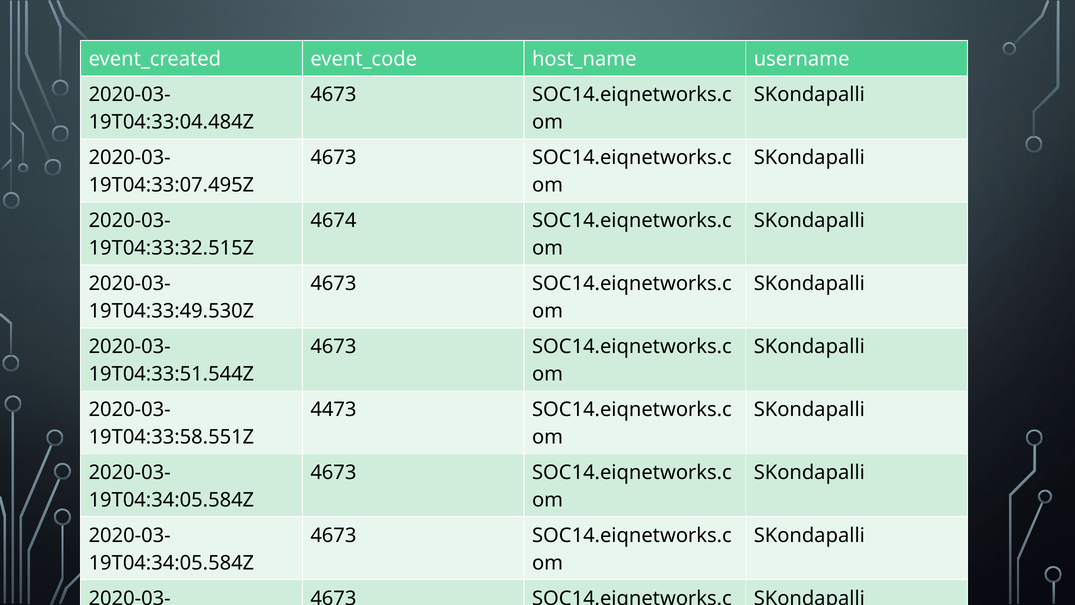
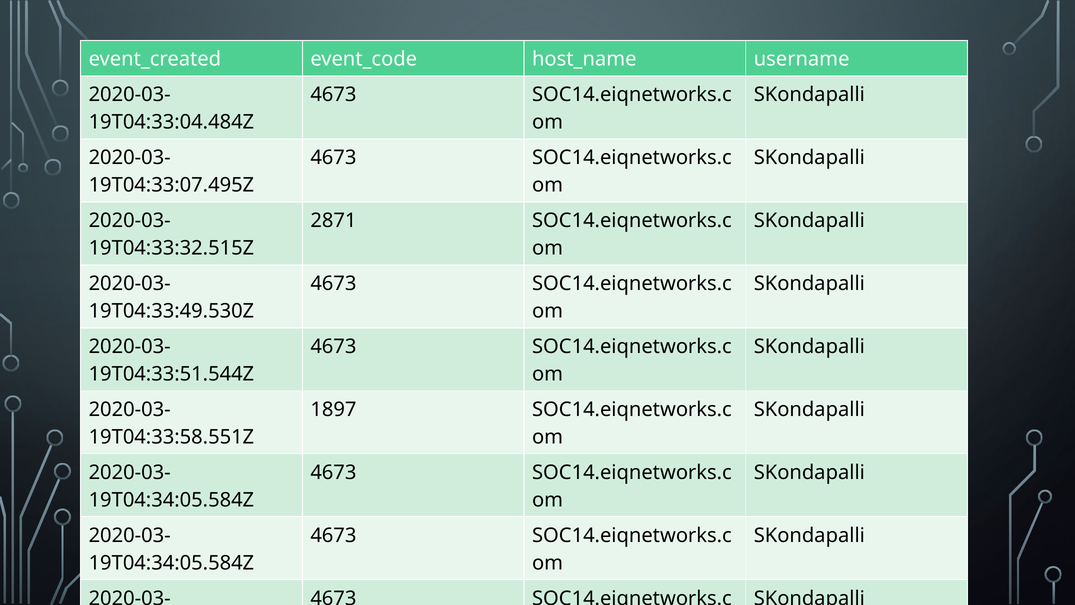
4674: 4674 -> 2871
4473: 4473 -> 1897
